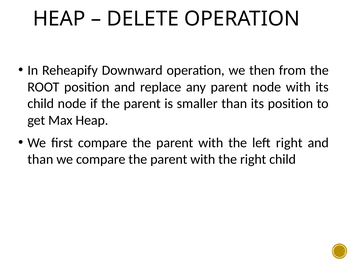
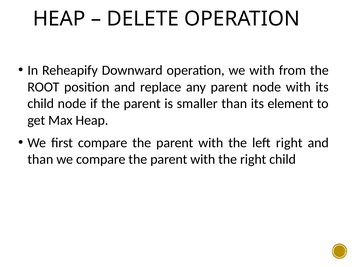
we then: then -> with
its position: position -> element
